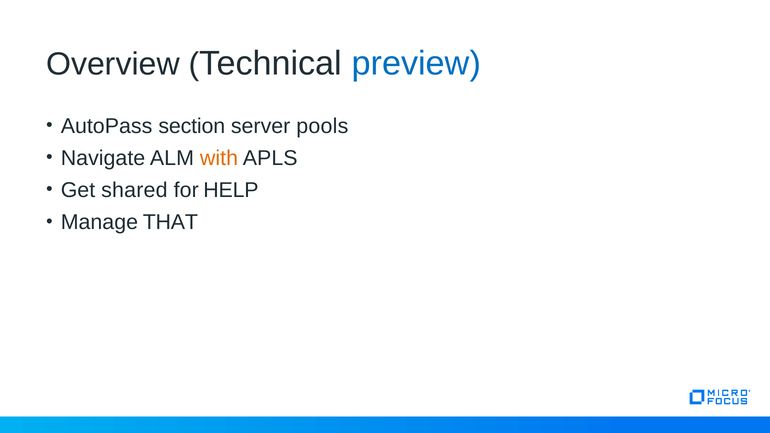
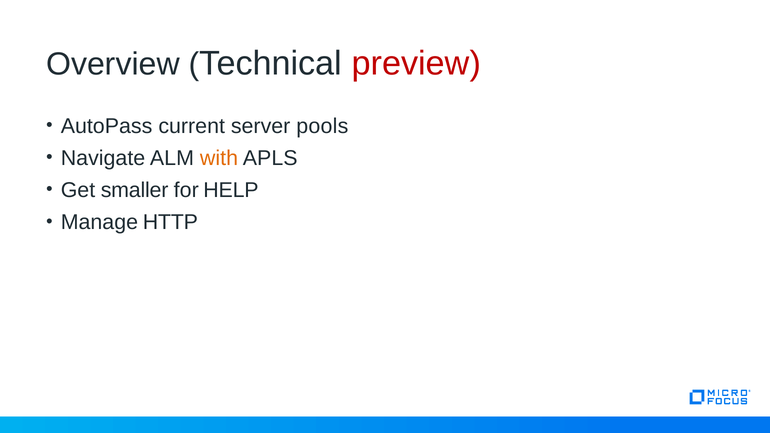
preview colour: blue -> red
section: section -> current
shared: shared -> smaller
THAT: THAT -> HTTP
